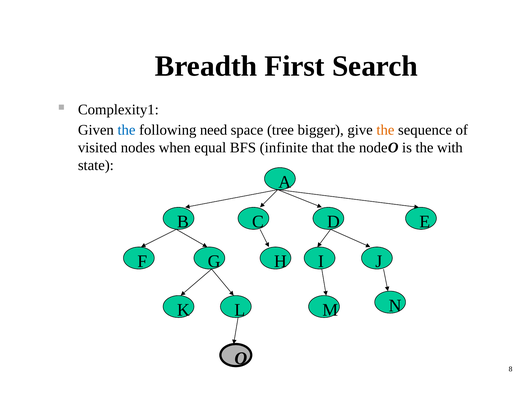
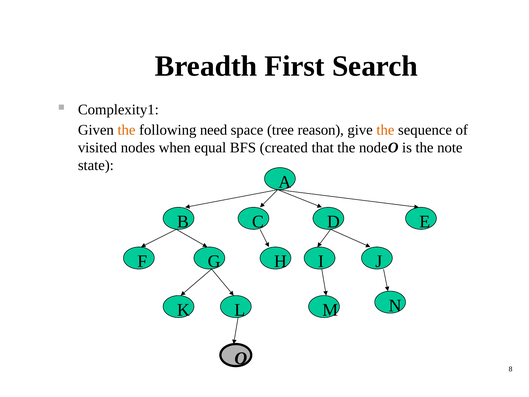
the at (126, 130) colour: blue -> orange
bigger: bigger -> reason
infinite: infinite -> created
with: with -> note
